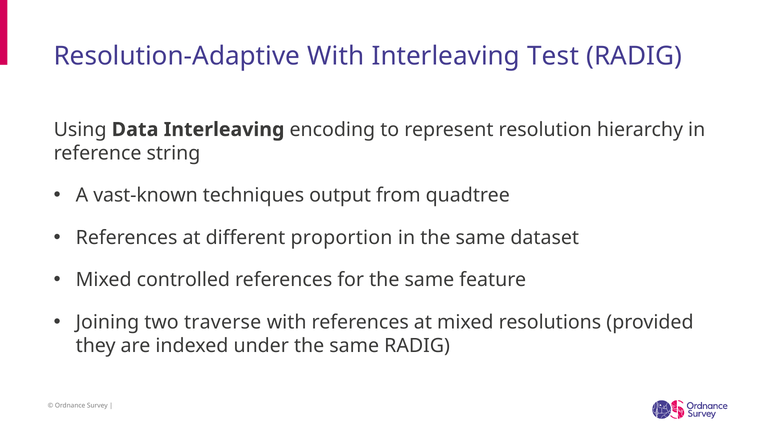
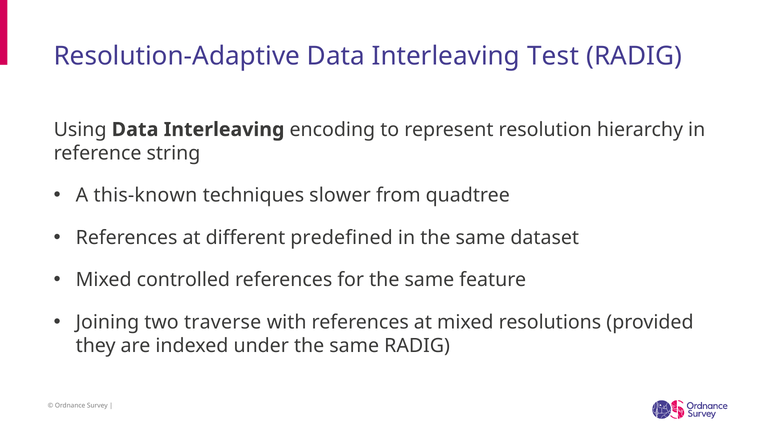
Resolution-Adaptive With: With -> Data
vast-known: vast-known -> this-known
output: output -> slower
proportion: proportion -> predefined
